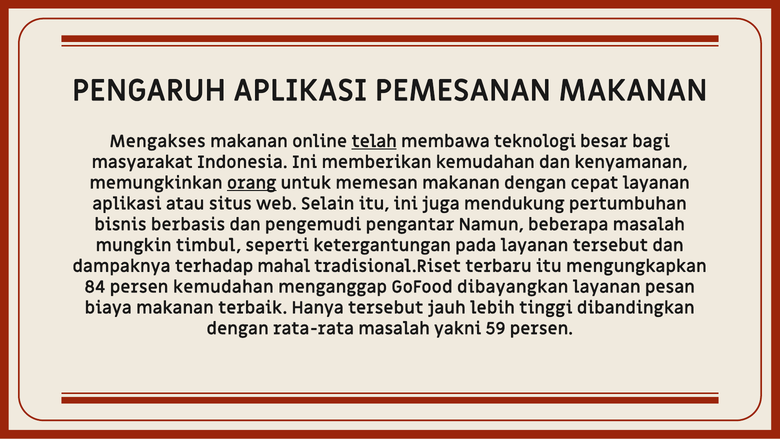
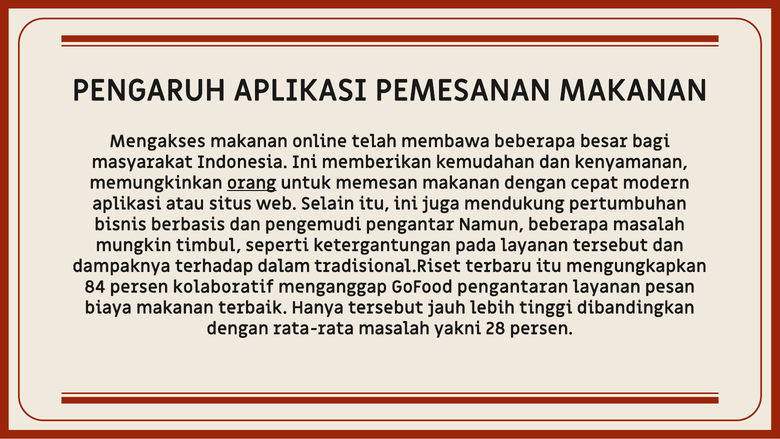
telah underline: present -> none
membawa teknologi: teknologi -> beberapa
cepat layanan: layanan -> modern
mahal: mahal -> dalam
persen kemudahan: kemudahan -> kolaboratif
dibayangkan: dibayangkan -> pengantaran
59: 59 -> 28
